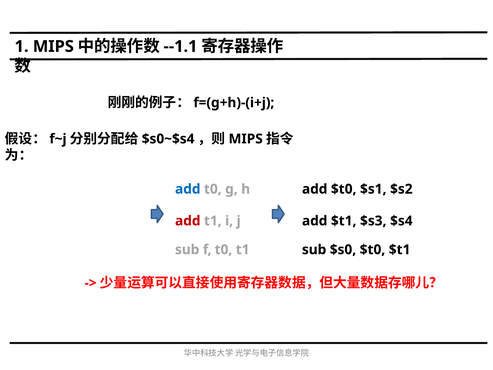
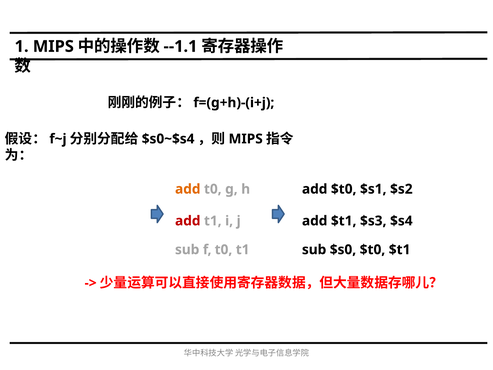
add at (188, 189) colour: blue -> orange
